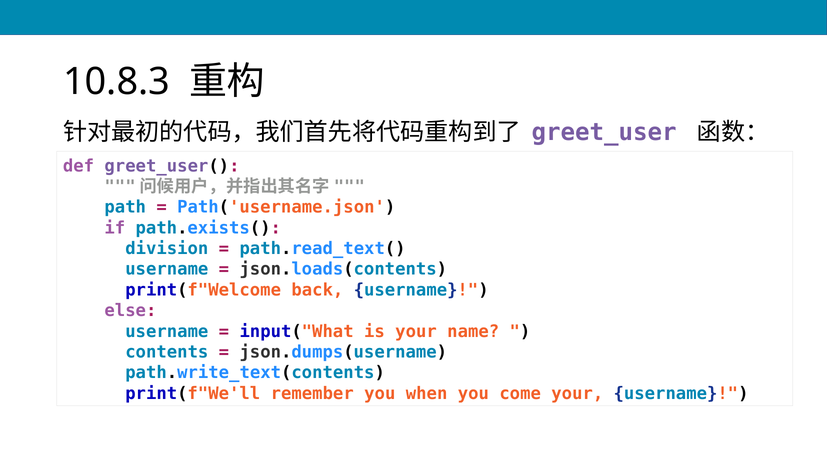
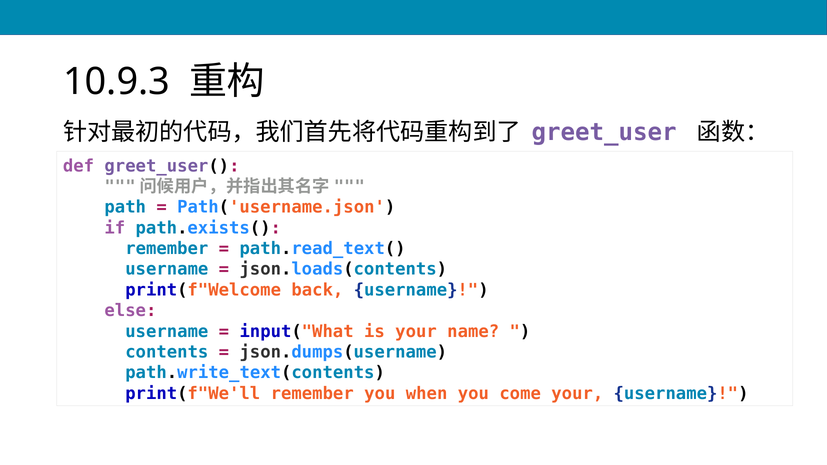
10.8.3: 10.8.3 -> 10.9.3
division at (167, 249): division -> remember
